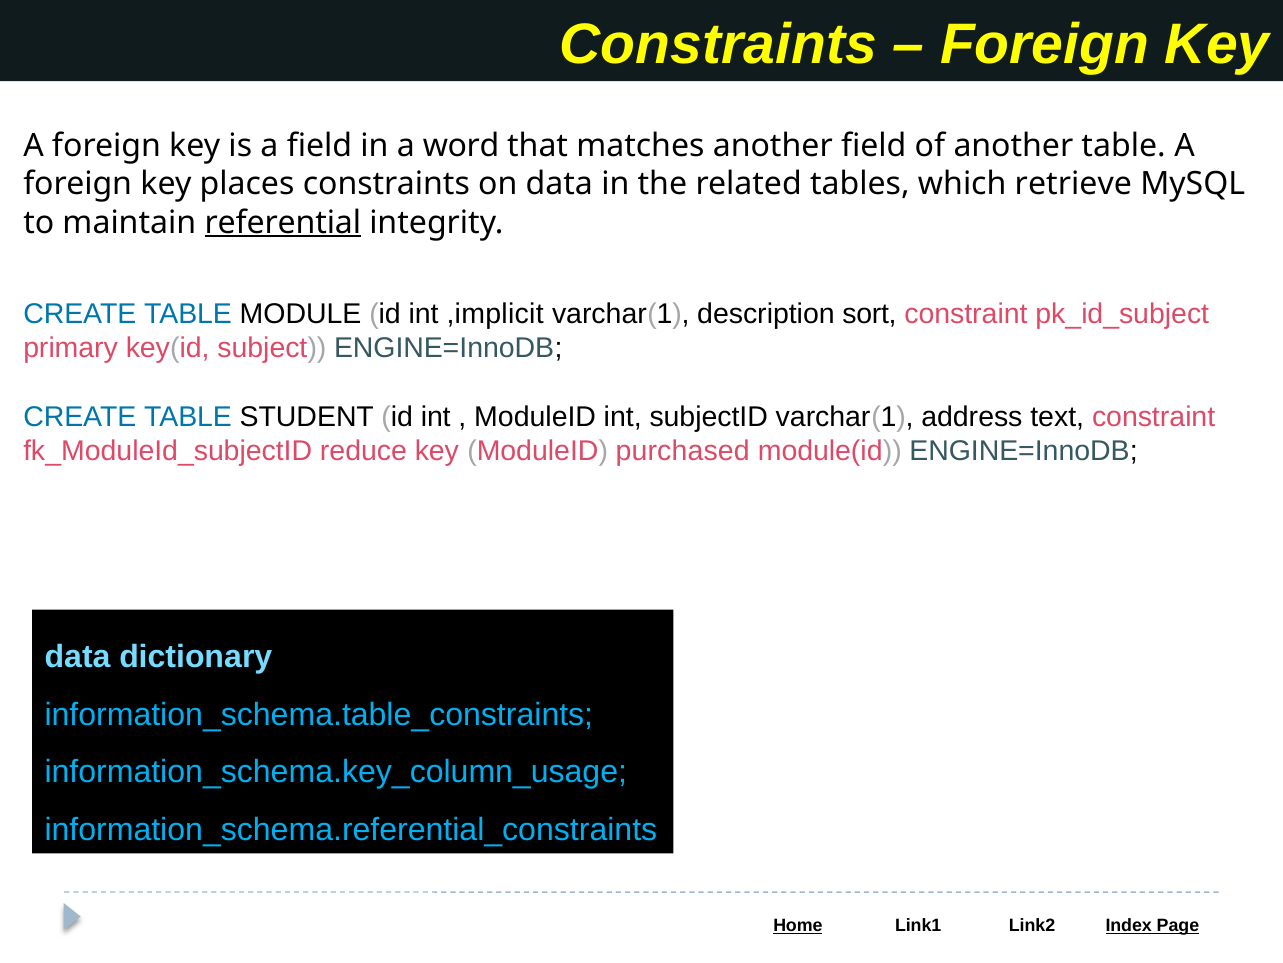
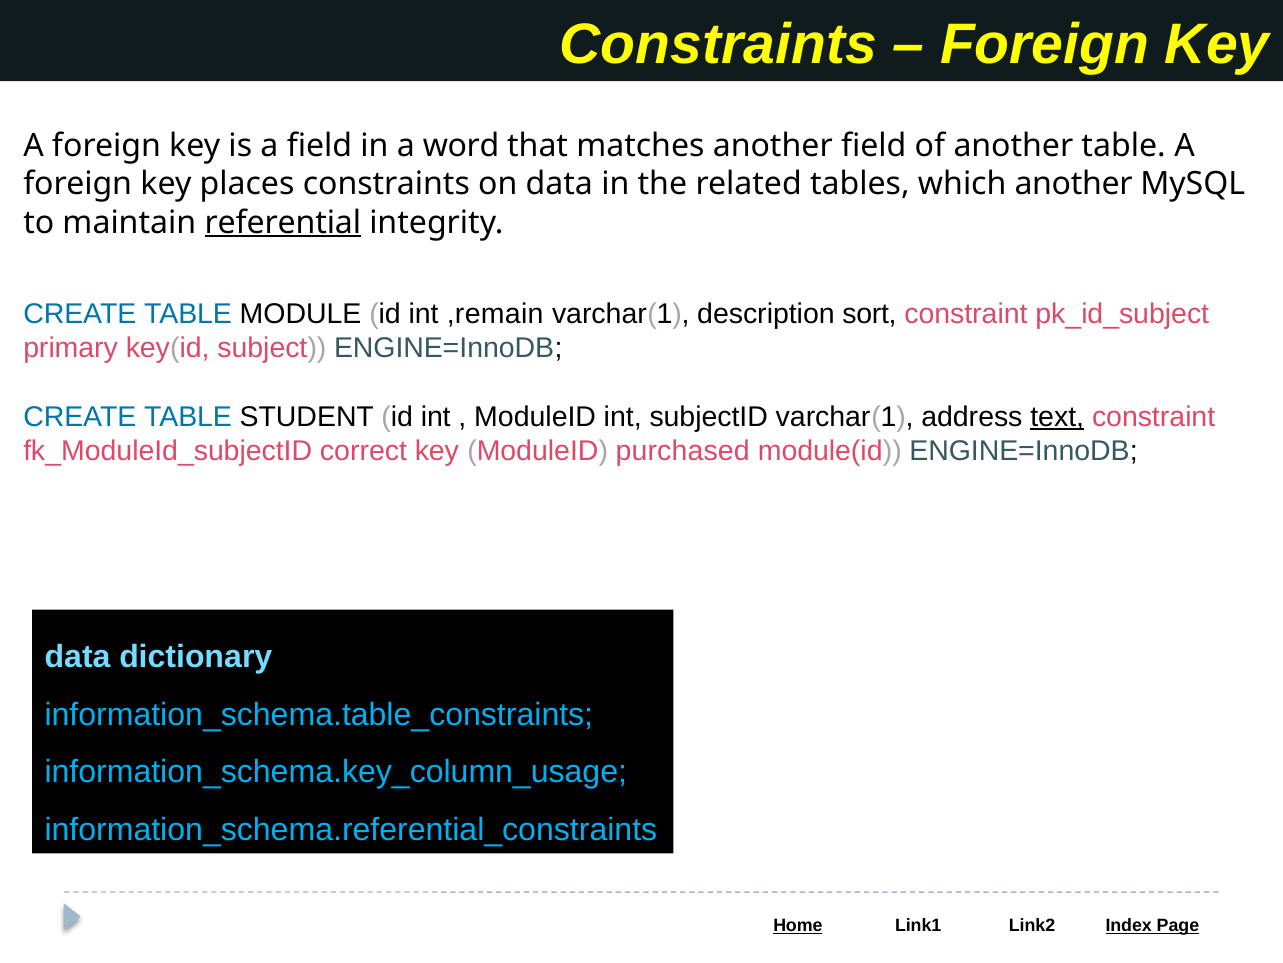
which retrieve: retrieve -> another
,implicit: ,implicit -> ,remain
text underline: none -> present
reduce: reduce -> correct
